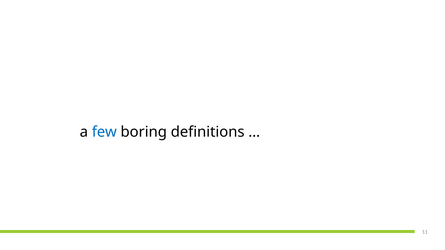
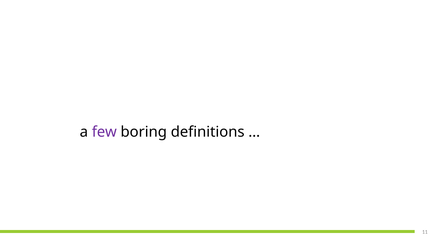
few colour: blue -> purple
